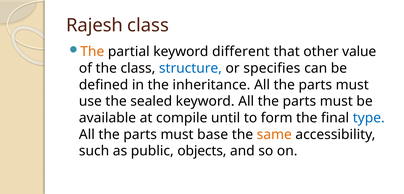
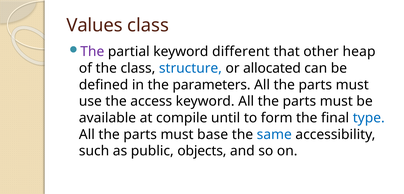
Rajesh: Rajesh -> Values
The at (92, 52) colour: orange -> purple
value: value -> heap
specifies: specifies -> allocated
inheritance: inheritance -> parameters
sealed: sealed -> access
same colour: orange -> blue
